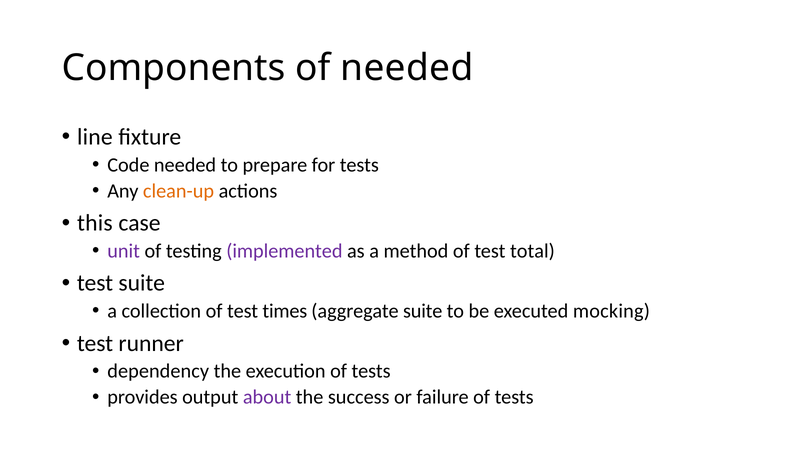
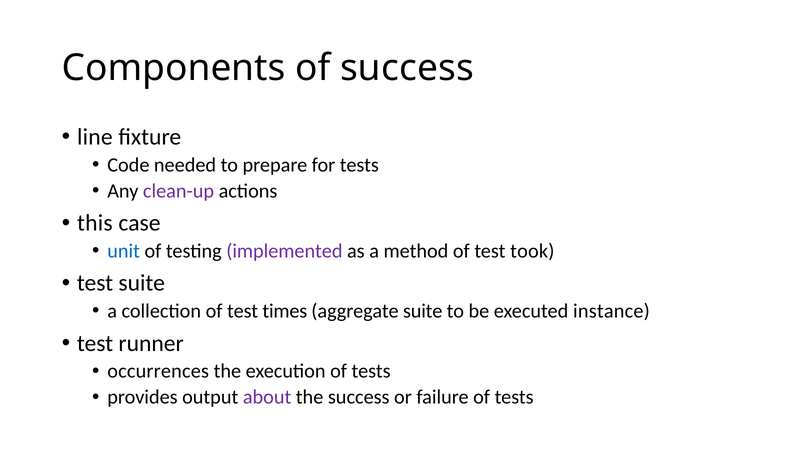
of needed: needed -> success
clean-up colour: orange -> purple
unit colour: purple -> blue
total: total -> took
mocking: mocking -> instance
dependency: dependency -> occurrences
